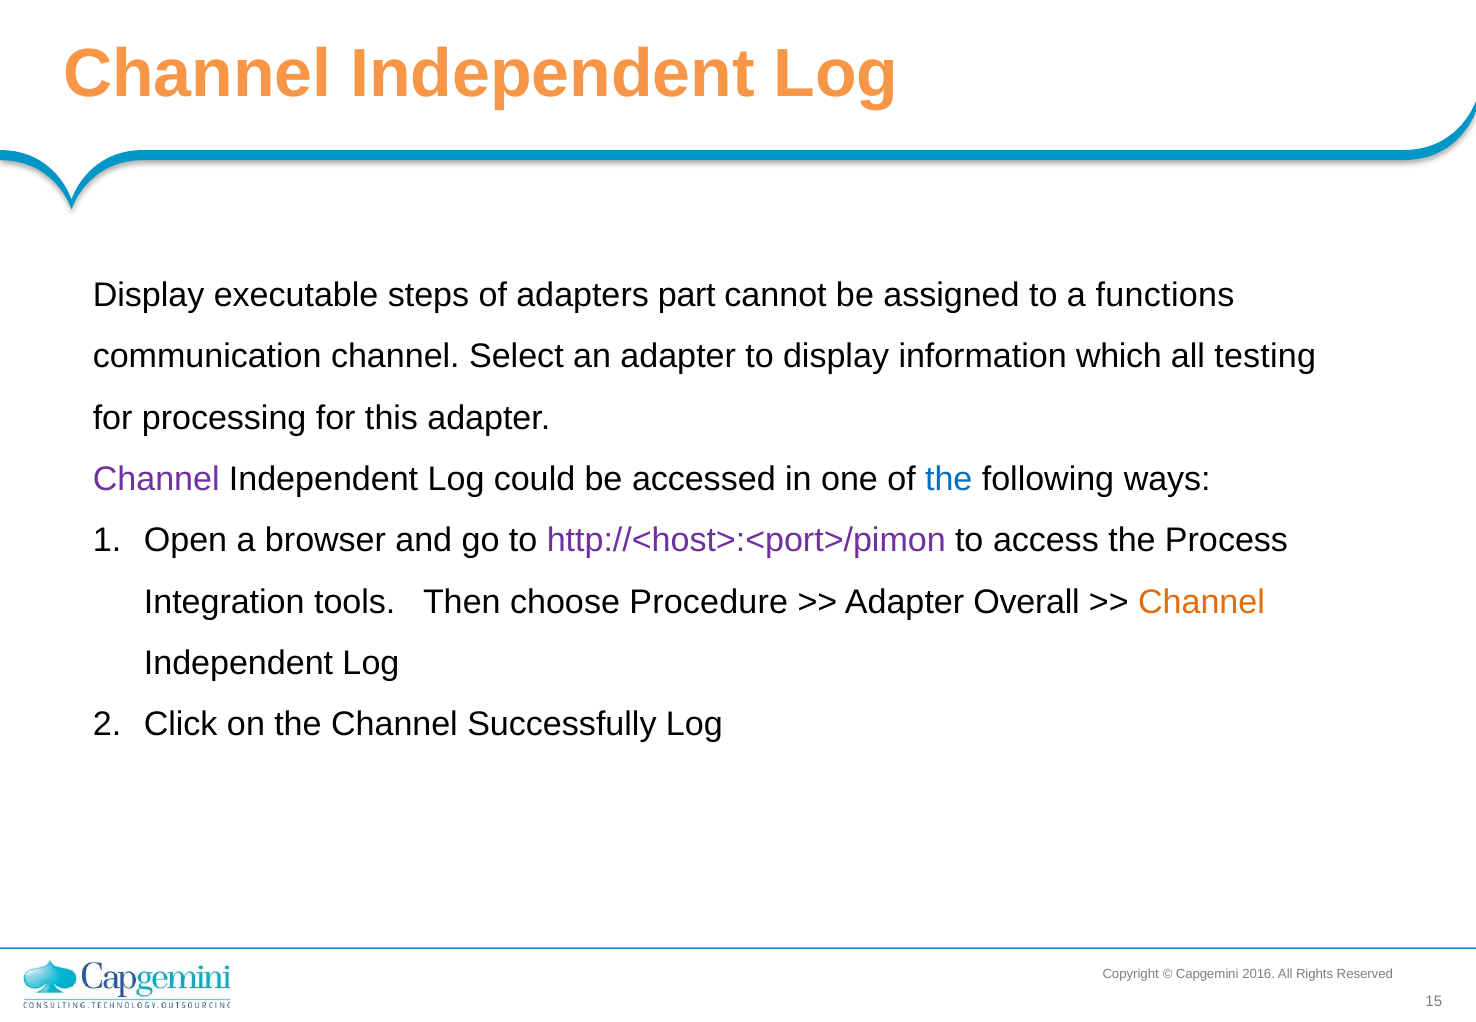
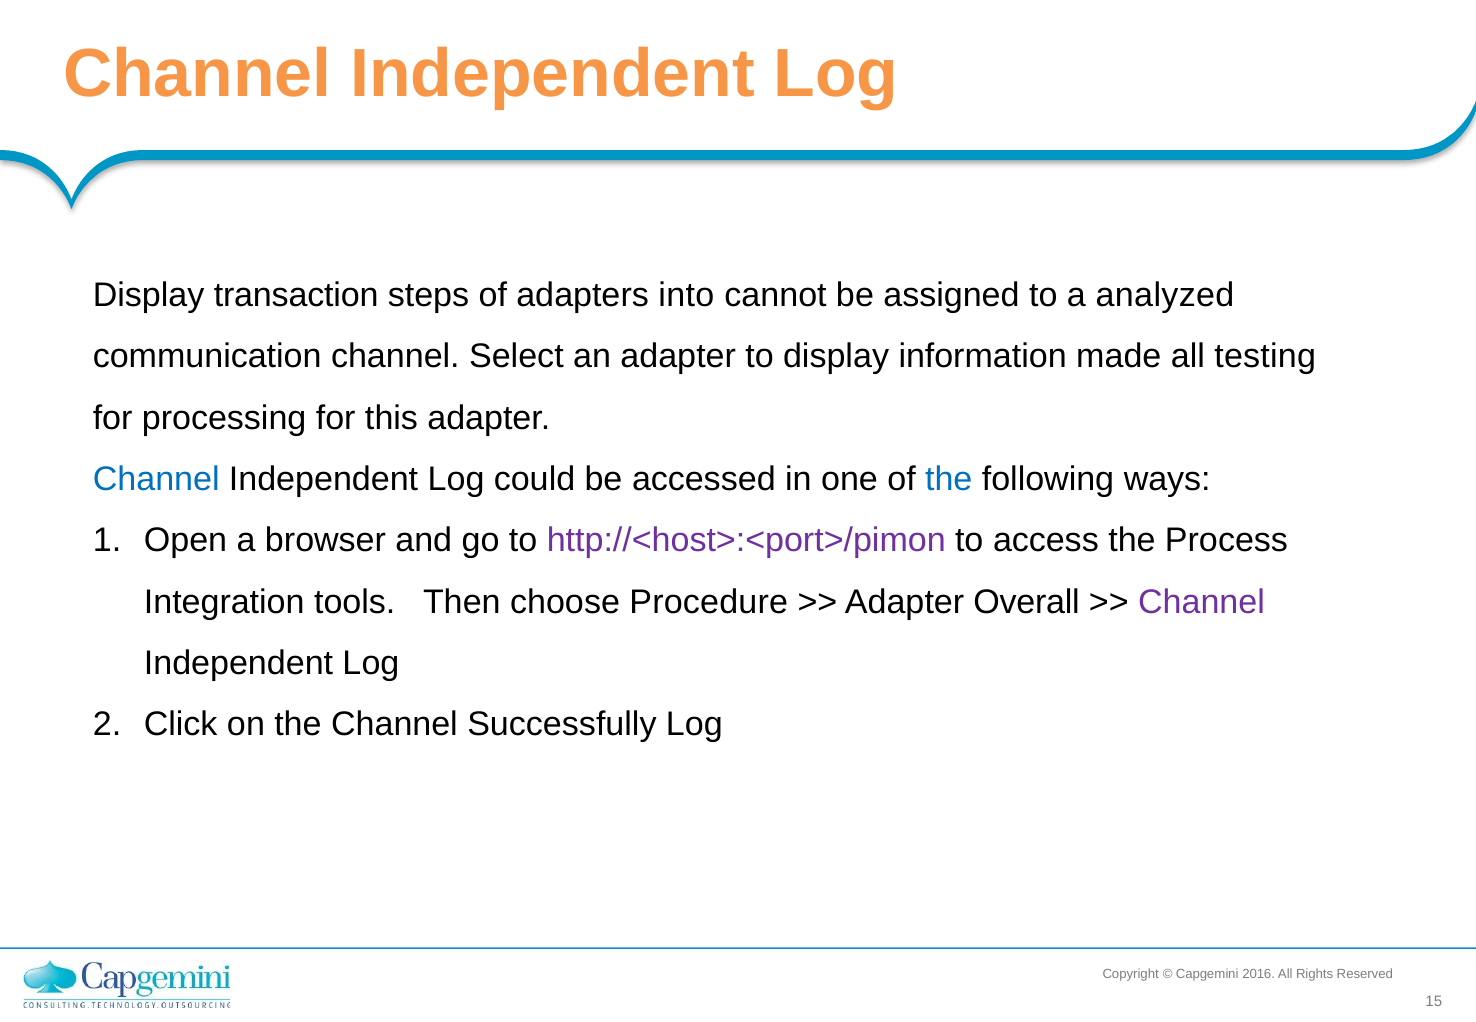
executable: executable -> transaction
part: part -> into
functions: functions -> analyzed
which: which -> made
Channel at (156, 479) colour: purple -> blue
Channel at (1202, 602) colour: orange -> purple
